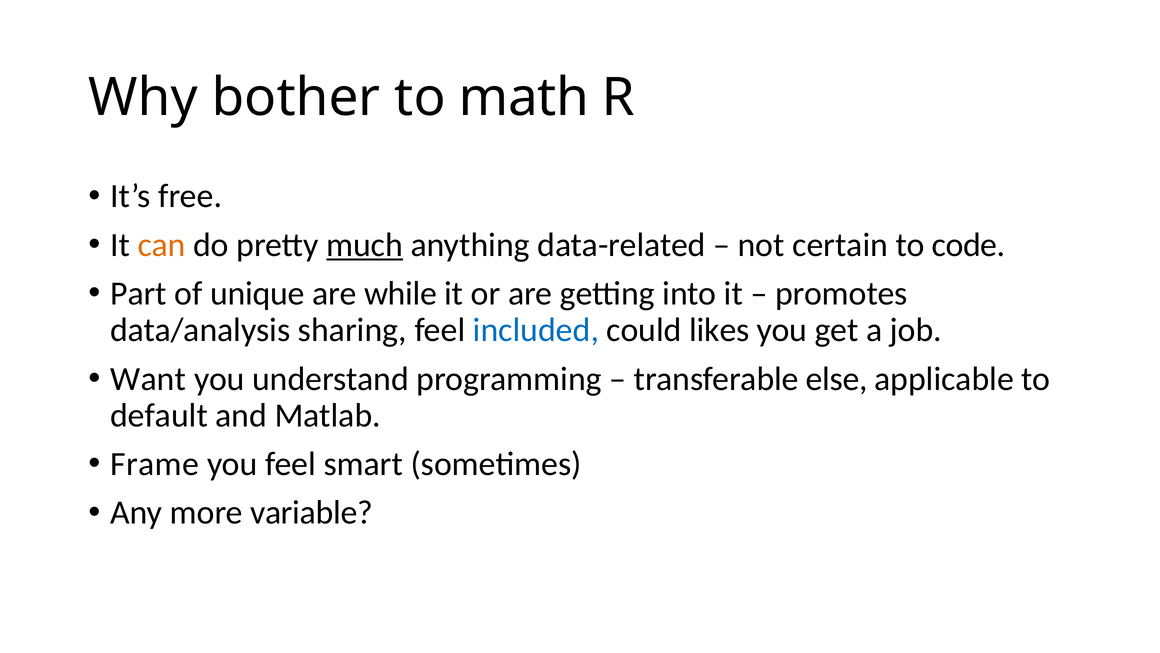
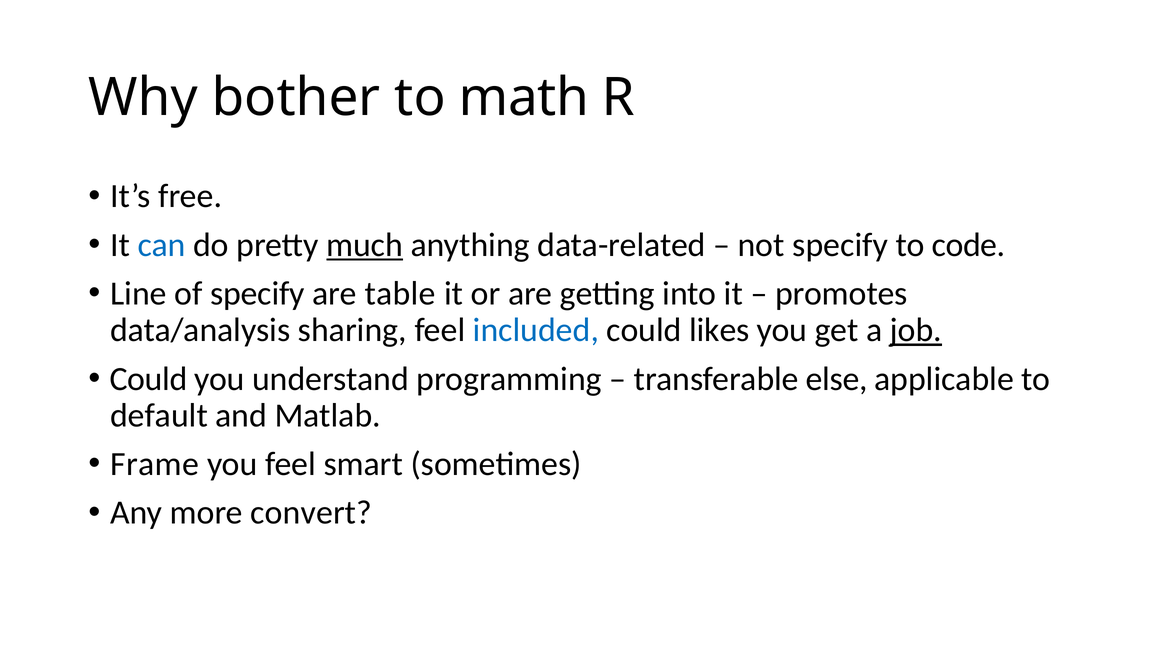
can colour: orange -> blue
not certain: certain -> specify
Part: Part -> Line
of unique: unique -> specify
while: while -> table
job underline: none -> present
Want at (148, 379): Want -> Could
variable: variable -> convert
